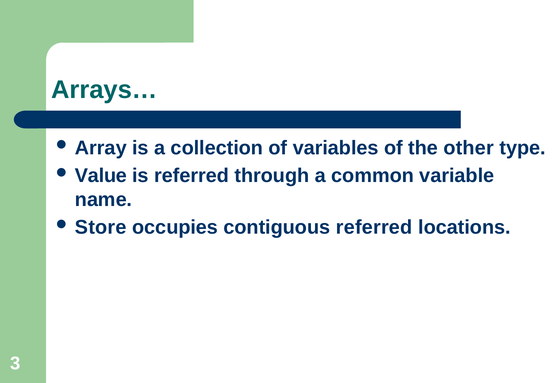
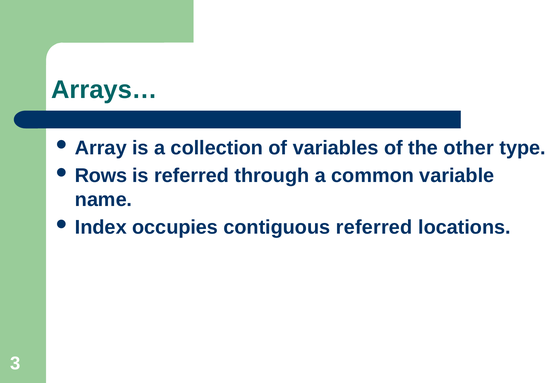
Value: Value -> Rows
Store: Store -> Index
